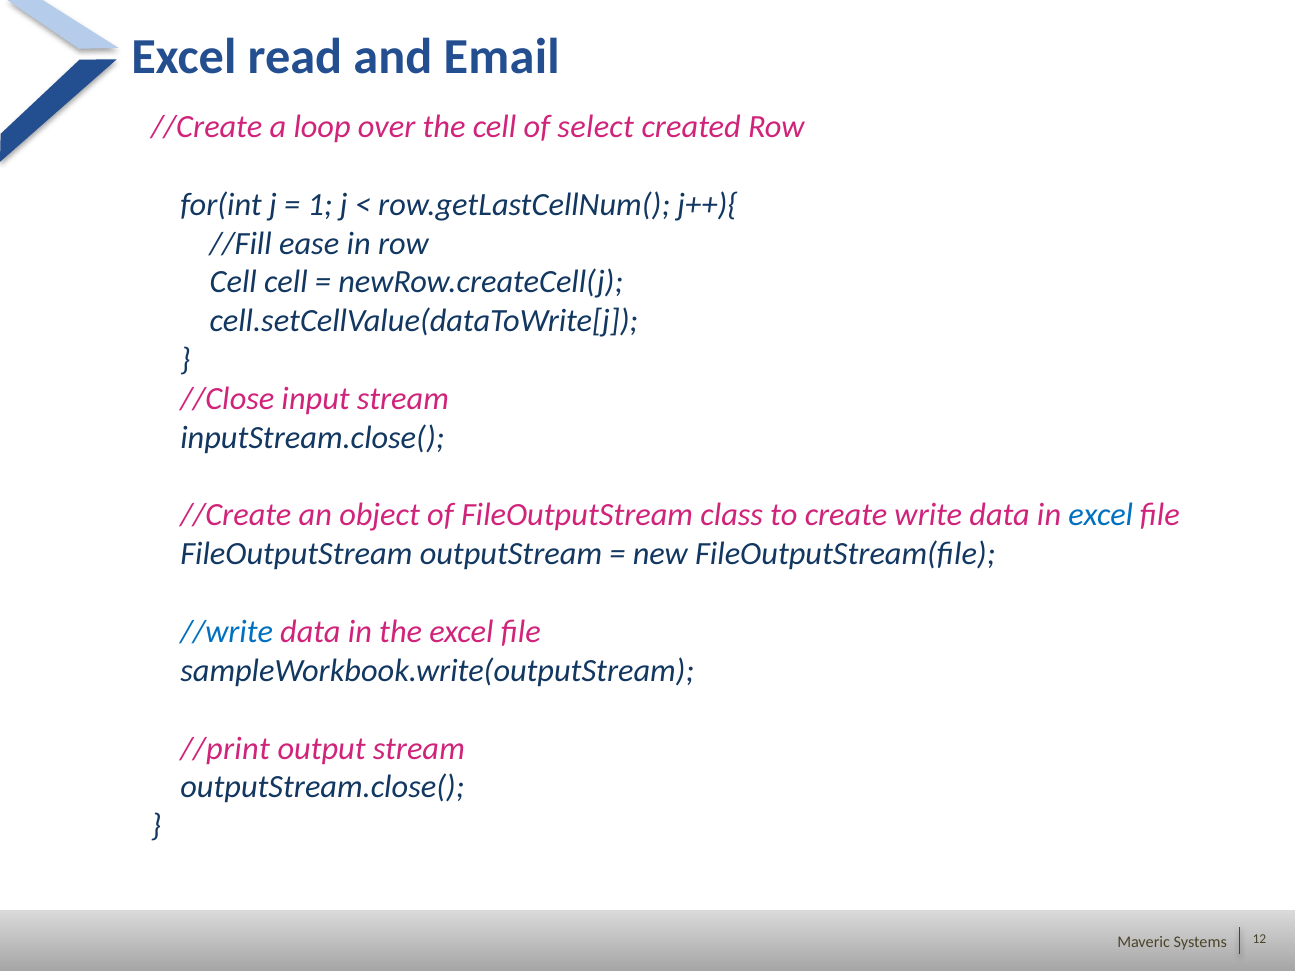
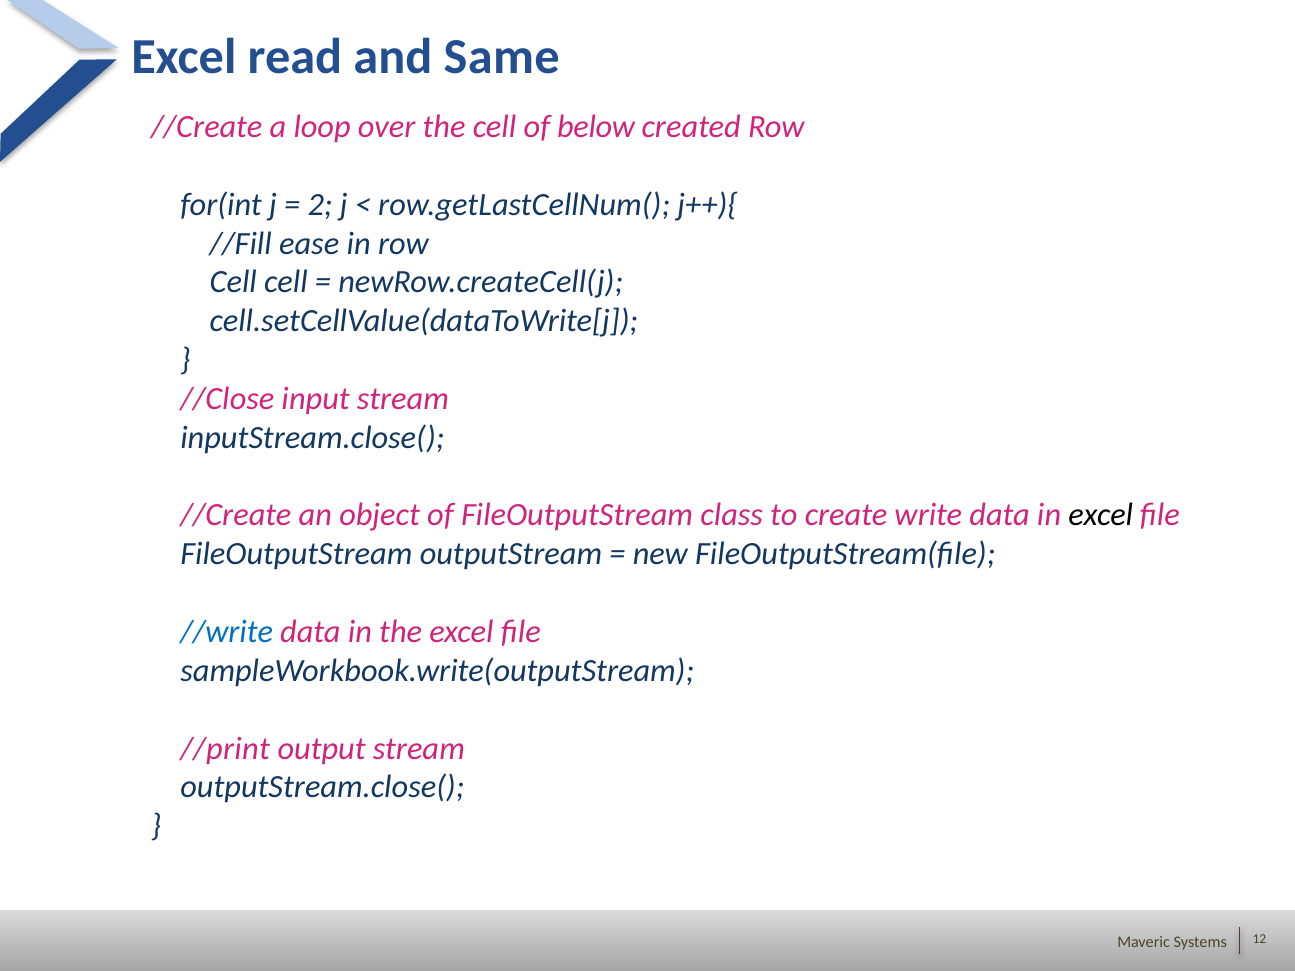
Email: Email -> Same
select: select -> below
1: 1 -> 2
excel at (1101, 515) colour: blue -> black
